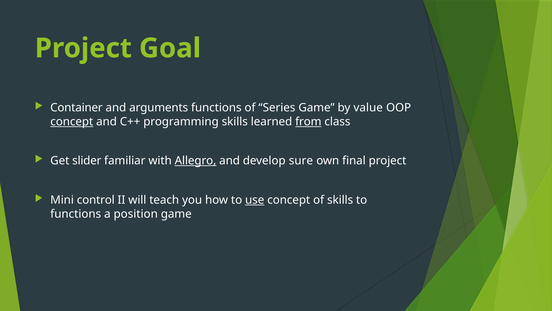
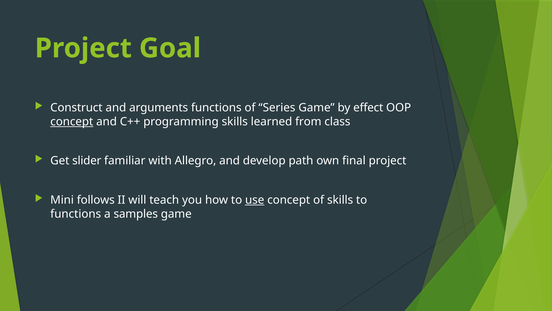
Container: Container -> Construct
value: value -> effect
from underline: present -> none
Allegro underline: present -> none
sure: sure -> path
control: control -> follows
position: position -> samples
